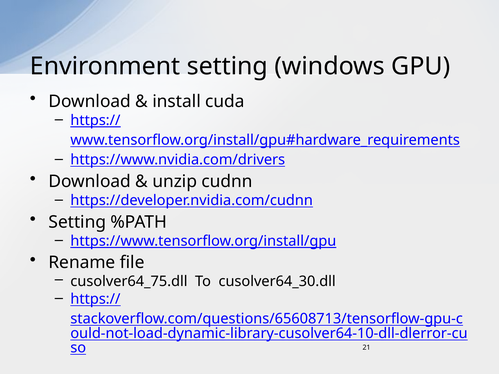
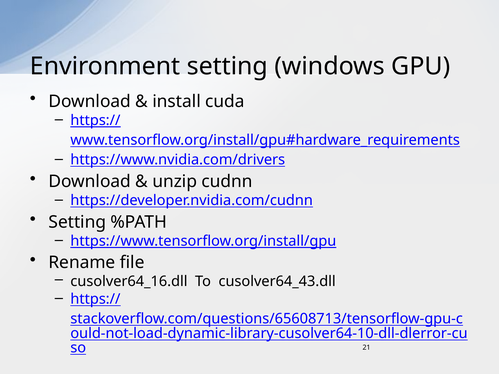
cusolver64_75.dll: cusolver64_75.dll -> cusolver64_16.dll
cusolver64_30.dll: cusolver64_30.dll -> cusolver64_43.dll
